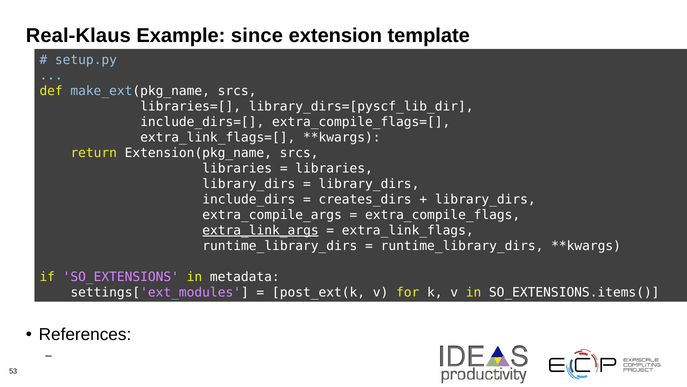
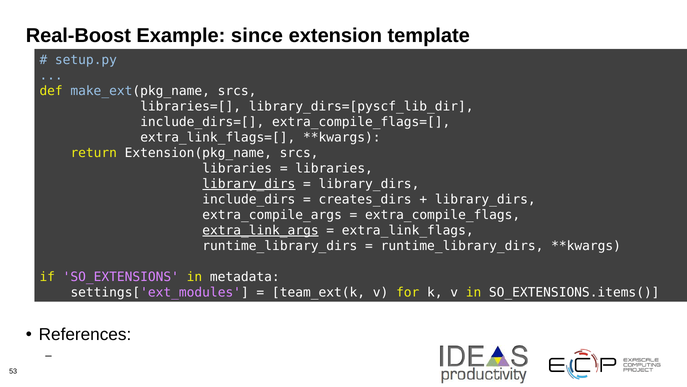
Real-Klaus: Real-Klaus -> Real-Boost
library_dirs at (249, 184) underline: none -> present
post_ext(k: post_ext(k -> team_ext(k
